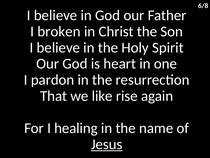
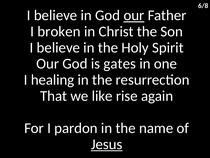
our at (134, 15) underline: none -> present
heart: heart -> gates
pardon: pardon -> healing
healing: healing -> pardon
